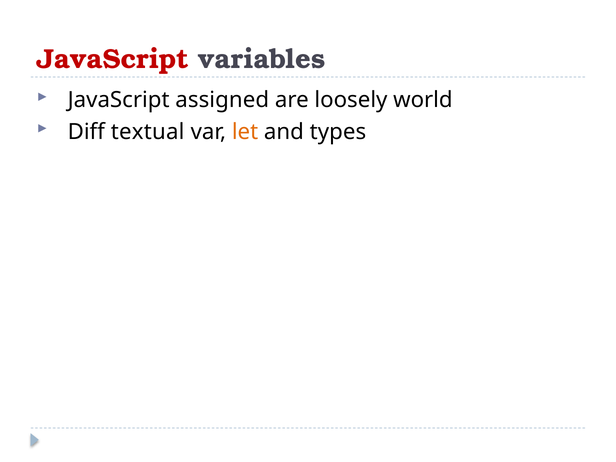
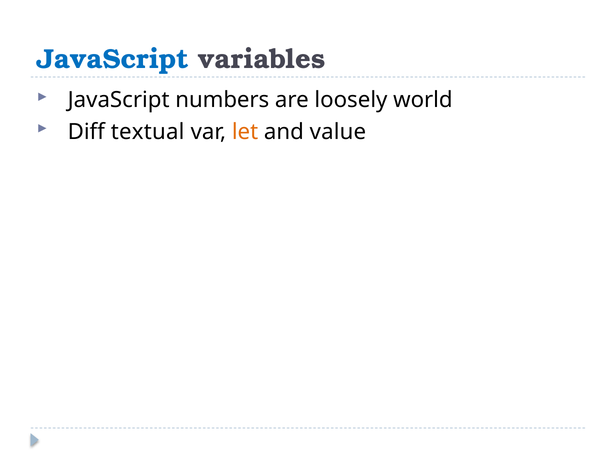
JavaScript at (113, 59) colour: red -> blue
assigned: assigned -> numbers
types: types -> value
